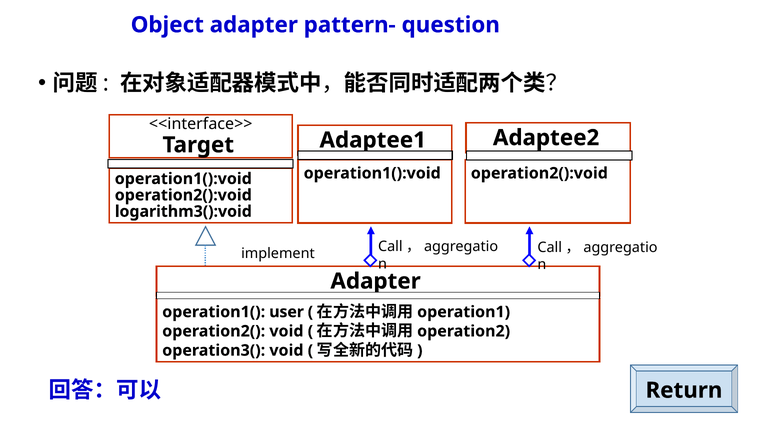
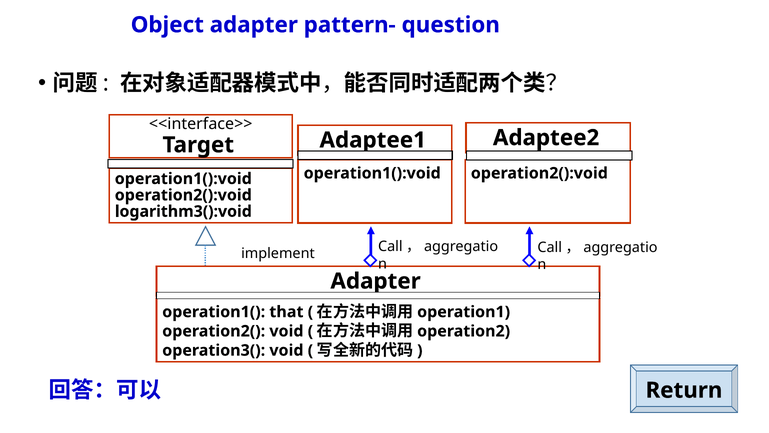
user: user -> that
